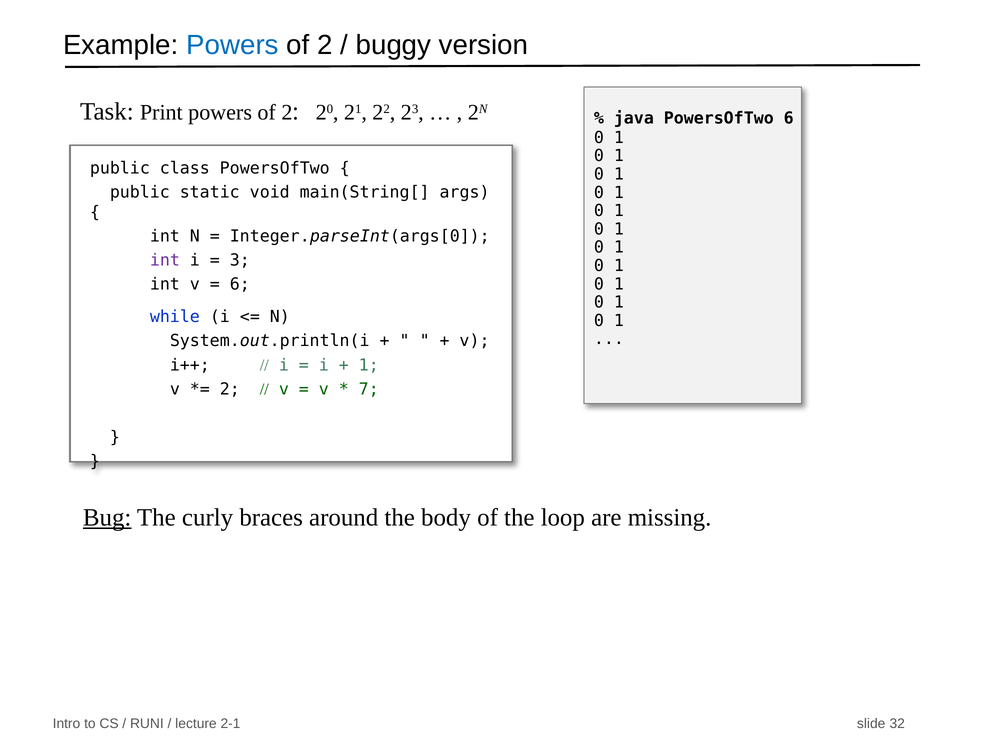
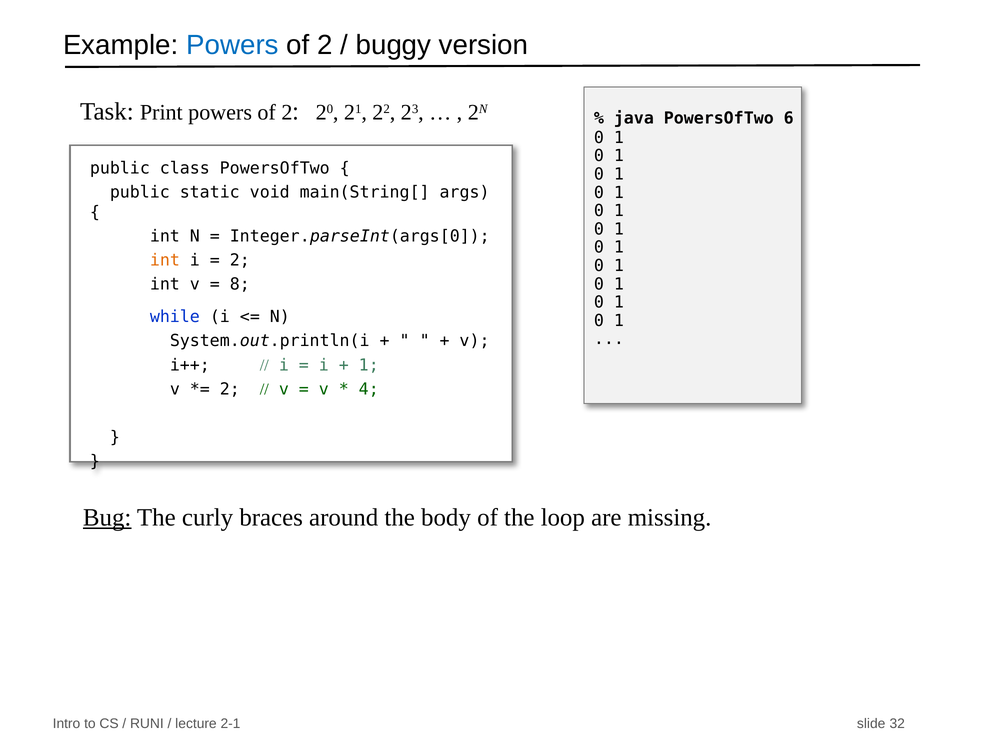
int at (165, 260) colour: purple -> orange
3 at (240, 260): 3 -> 2
6 at (240, 284): 6 -> 8
7: 7 -> 4
